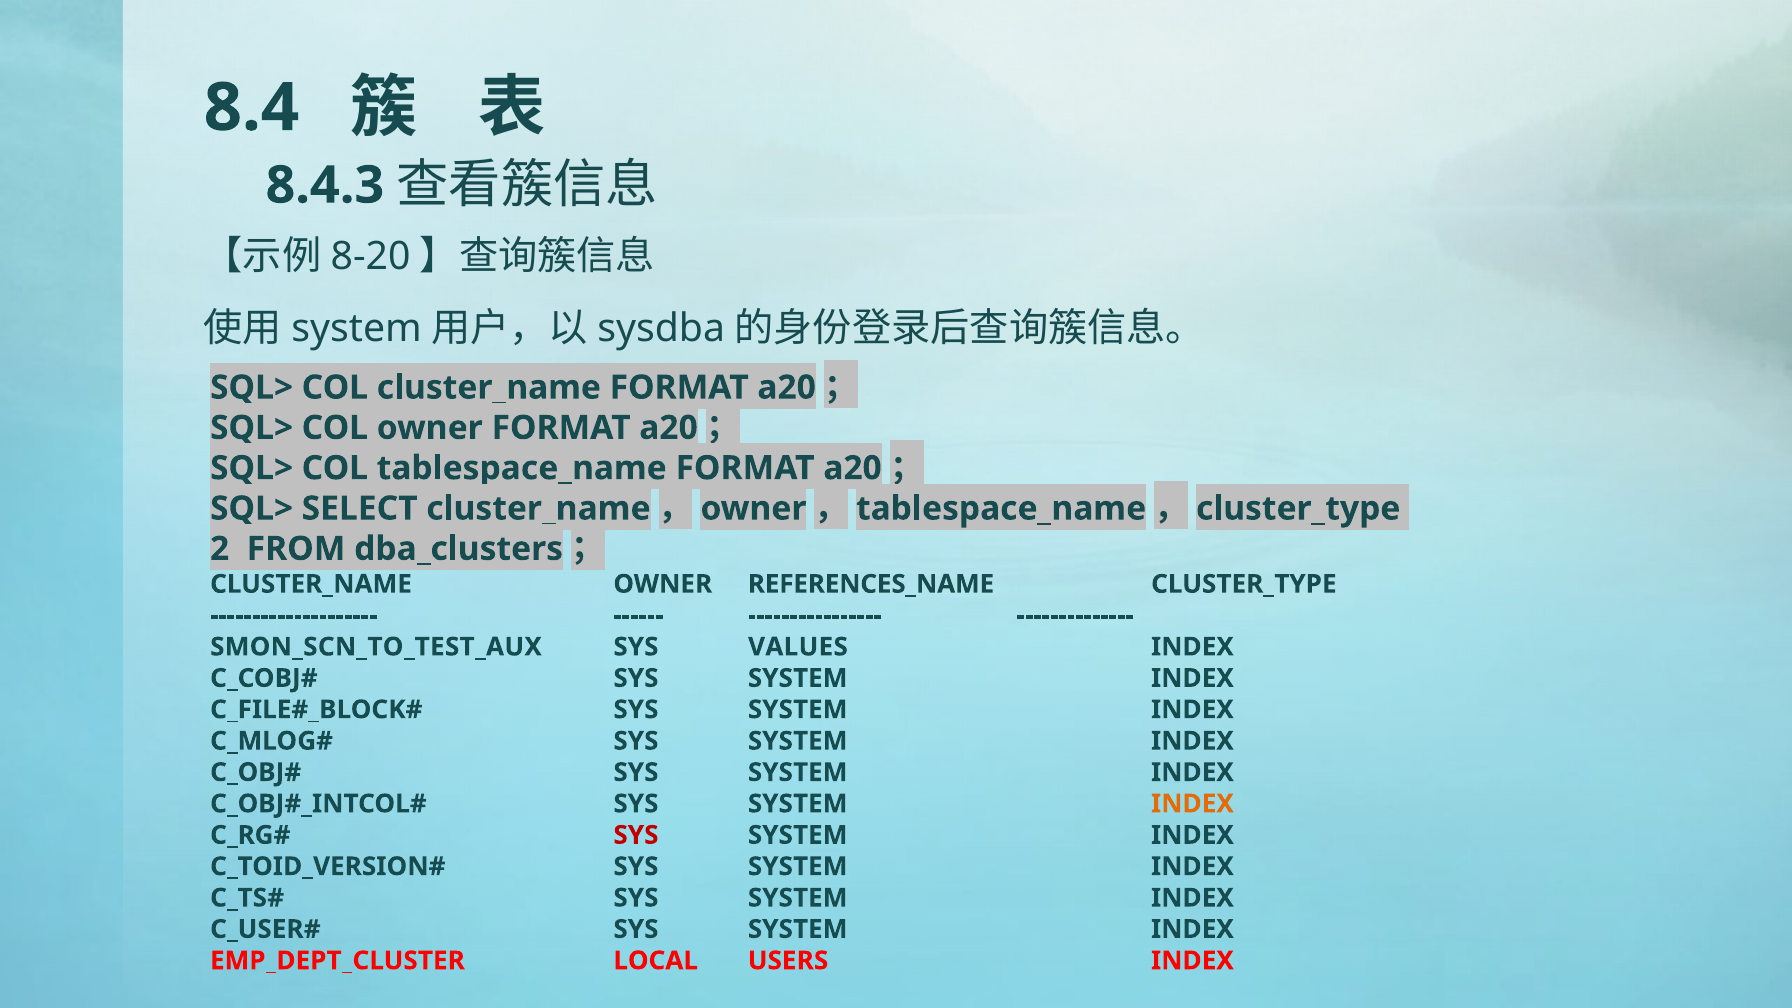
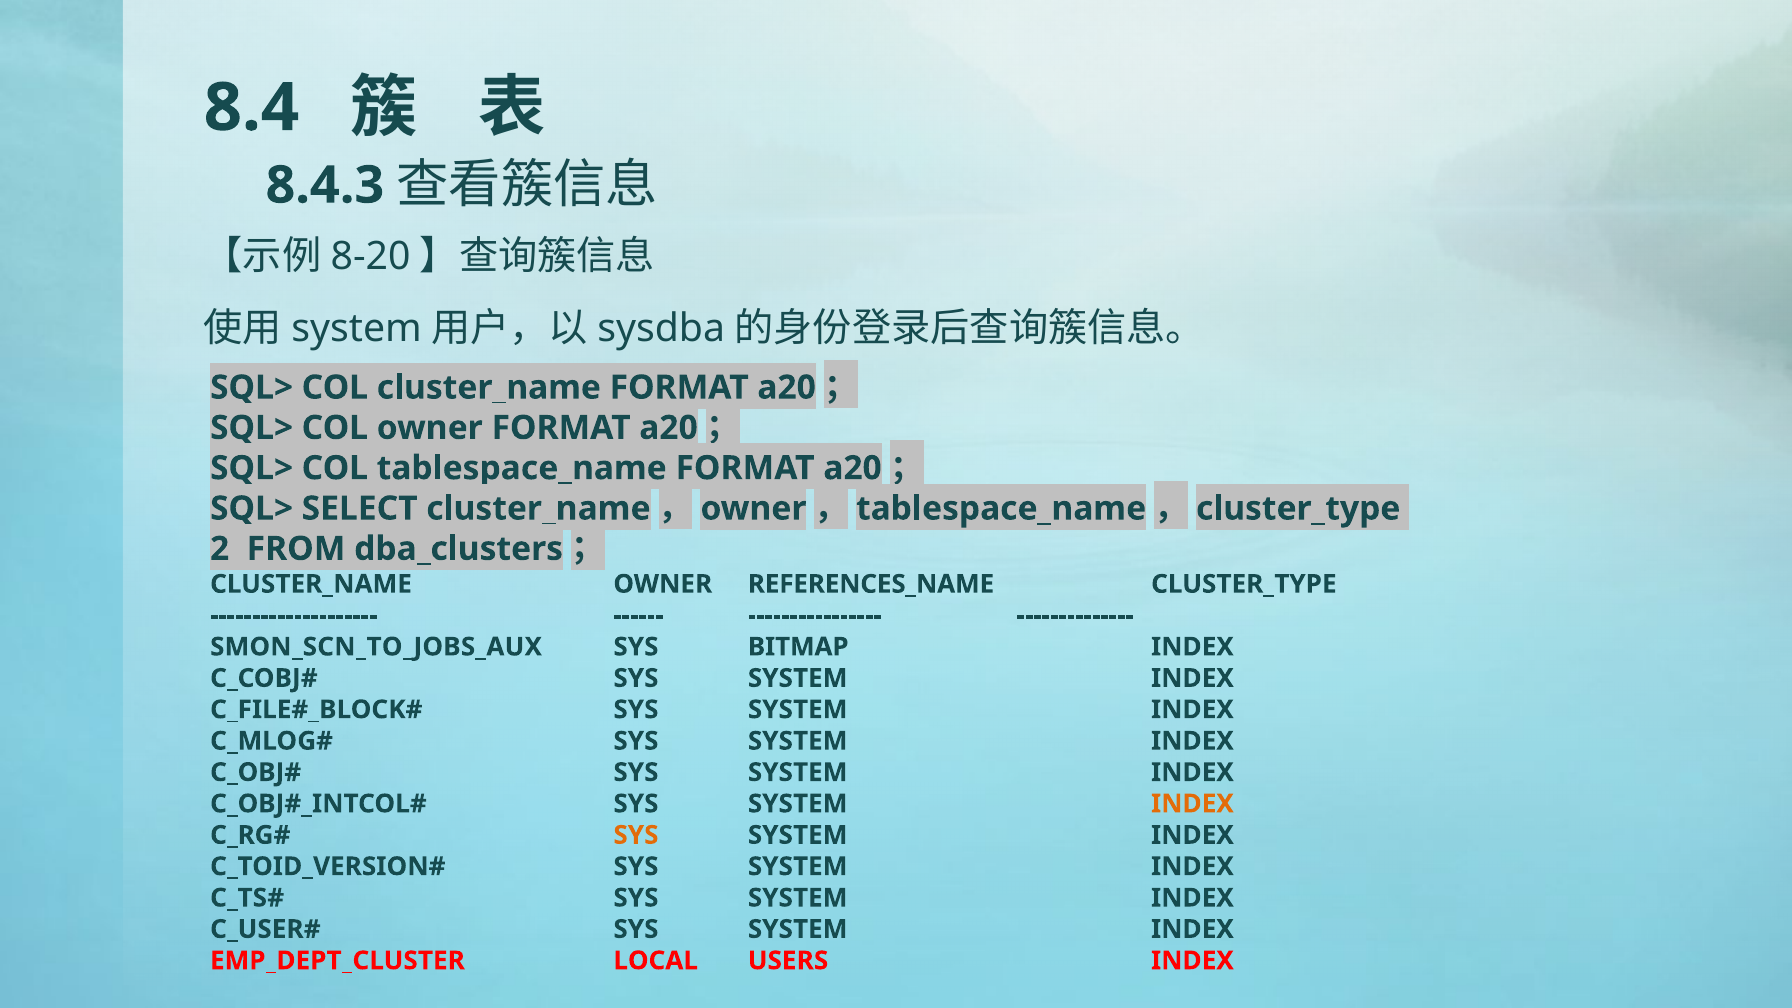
SMON_SCN_TO_TEST_AUX: SMON_SCN_TO_TEST_AUX -> SMON_SCN_TO_JOBS_AUX
VALUES: VALUES -> BITMAP
SYS at (636, 835) colour: red -> orange
